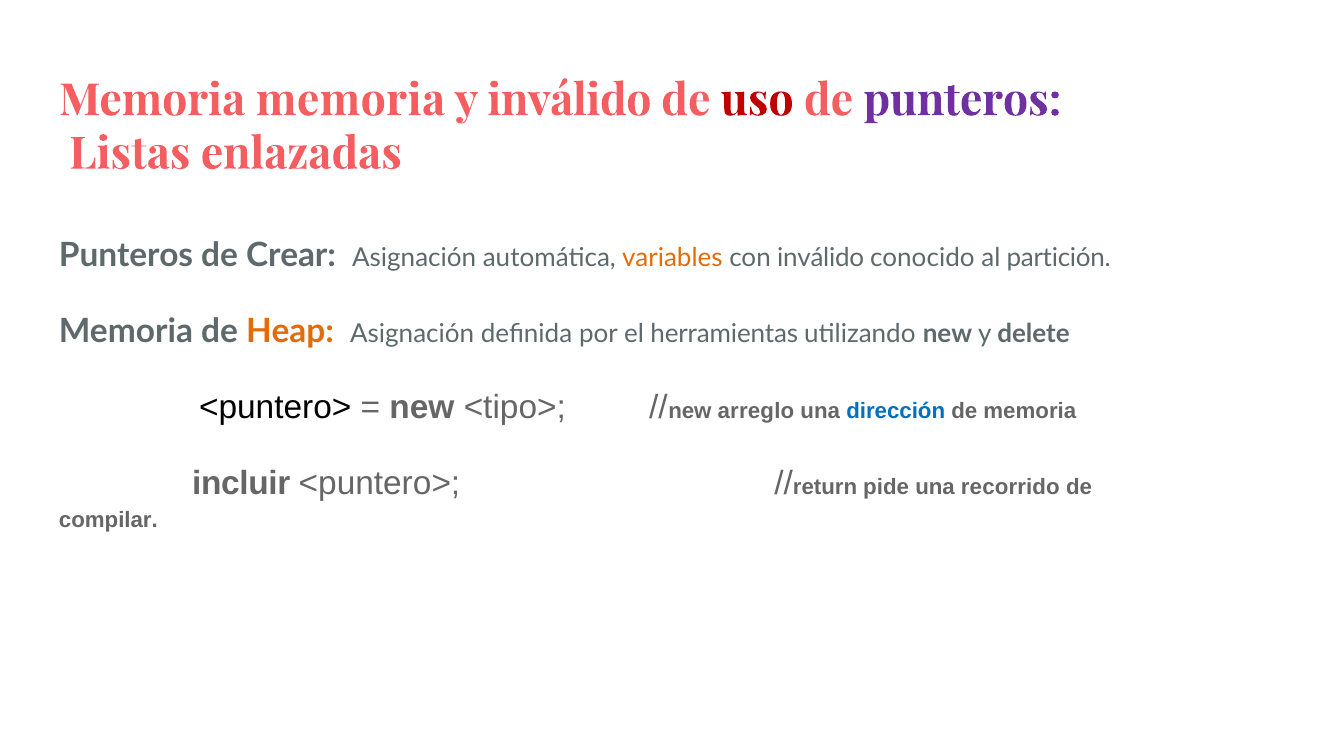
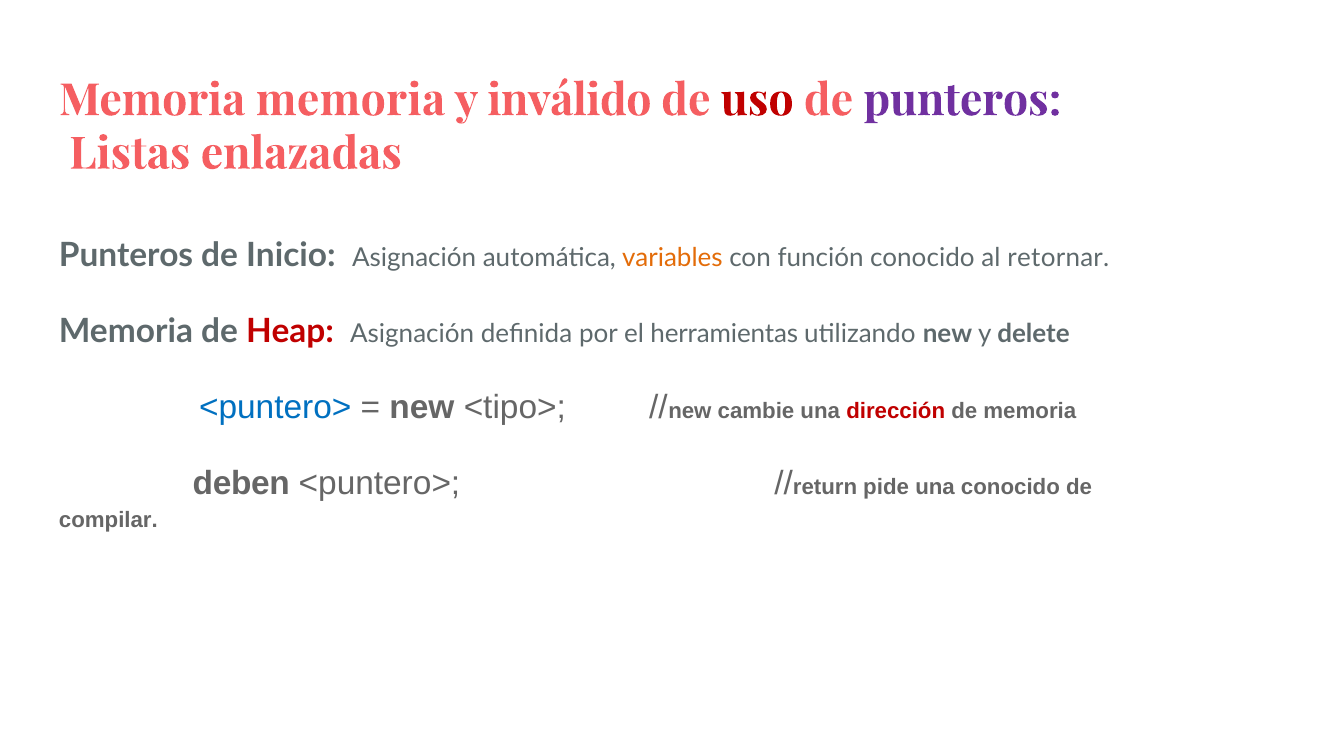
Crear: Crear -> Inicio
con inválido: inválido -> función
partición: partición -> retornar
Heap colour: orange -> red
<puntero> at (275, 408) colour: black -> blue
arreglo: arreglo -> cambie
dirección colour: blue -> red
incluir: incluir -> deben
una recorrido: recorrido -> conocido
